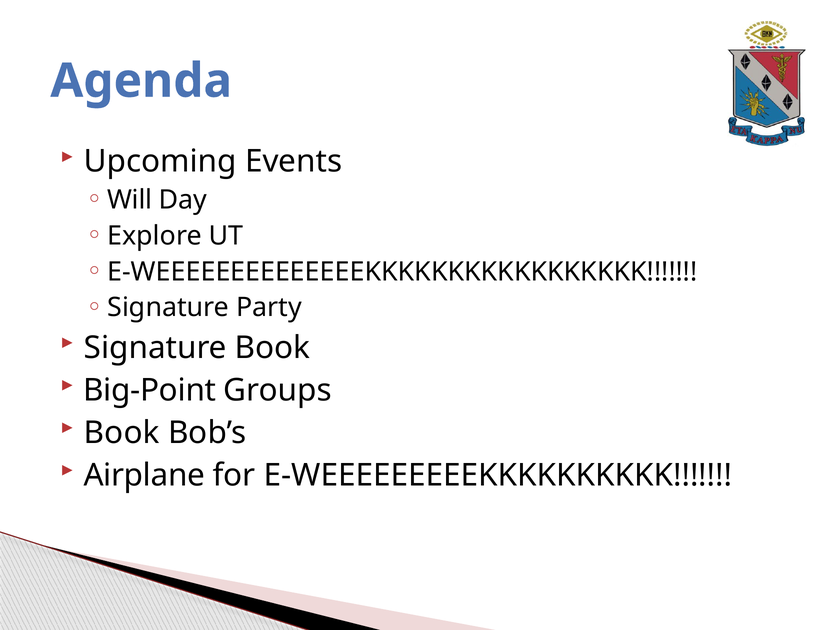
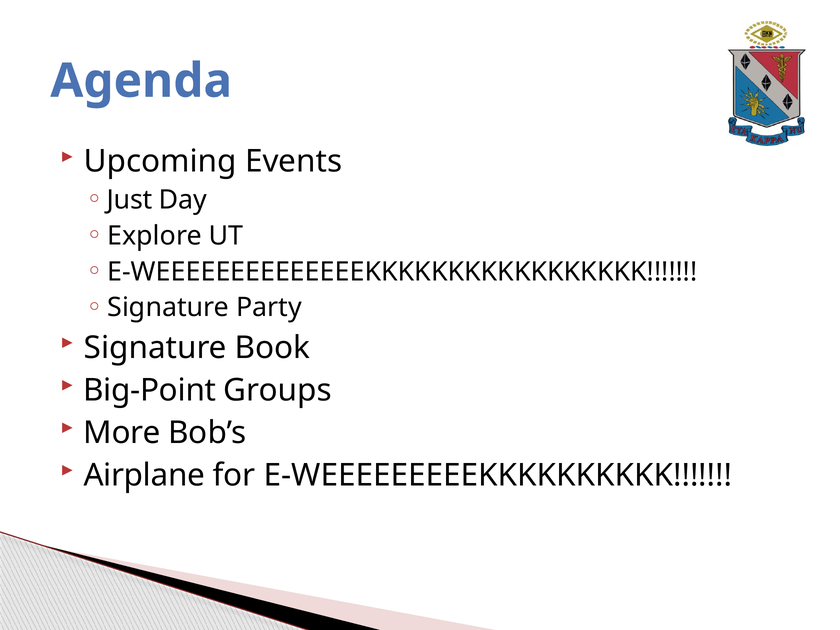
Will: Will -> Just
Book at (122, 433): Book -> More
